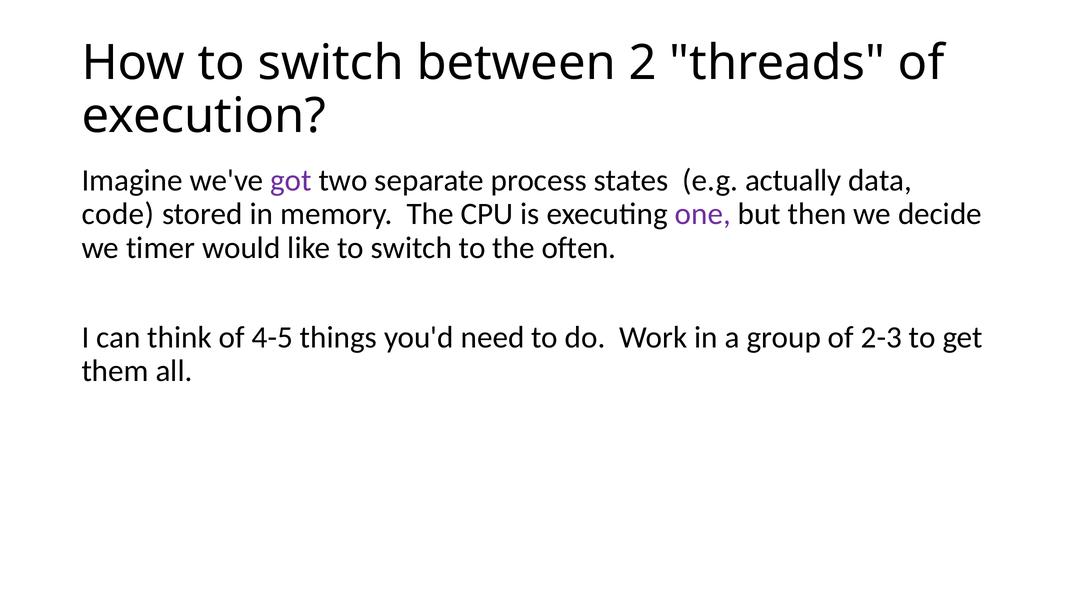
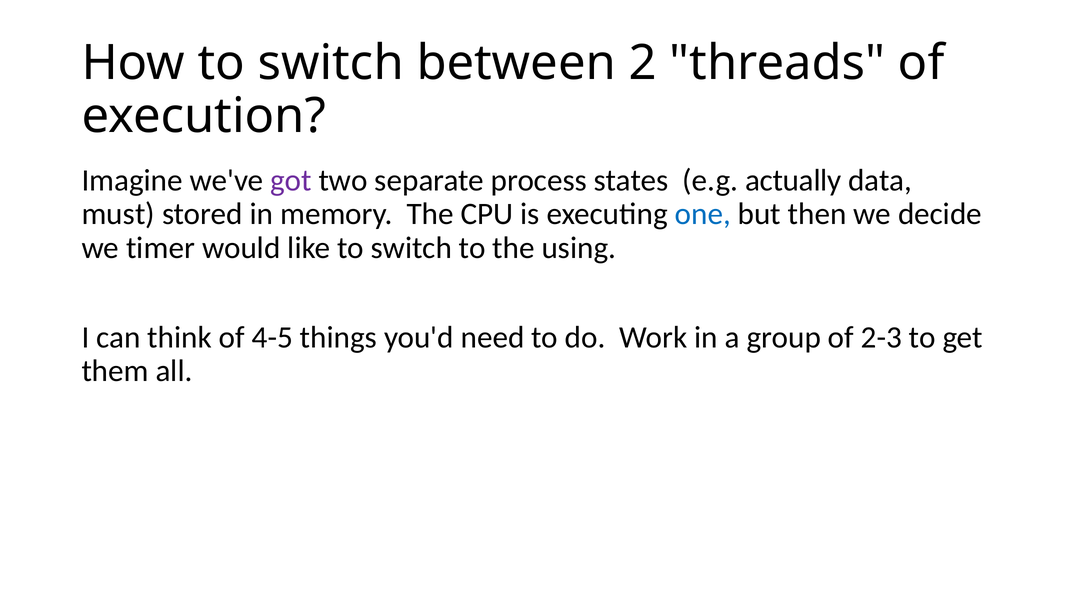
code: code -> must
one colour: purple -> blue
often: often -> using
